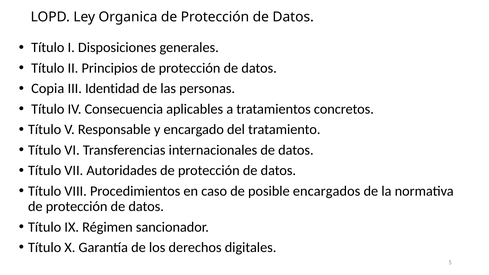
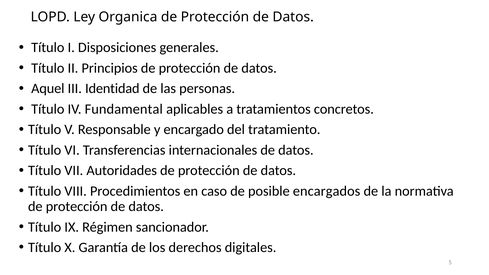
Copia: Copia -> Aquel
Consecuencia: Consecuencia -> Fundamental
